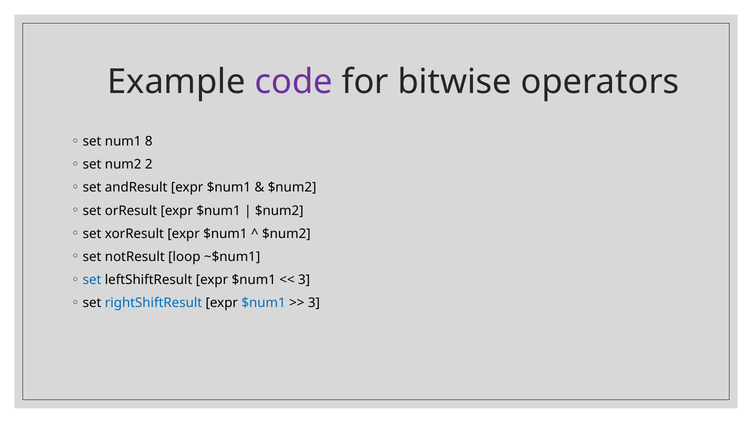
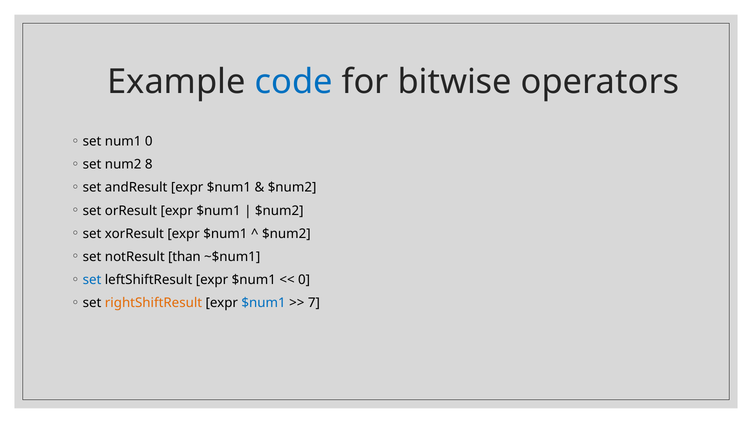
code colour: purple -> blue
num1 8: 8 -> 0
2: 2 -> 8
loop: loop -> than
3 at (304, 280): 3 -> 0
rightShiftResult colour: blue -> orange
3 at (314, 303): 3 -> 7
